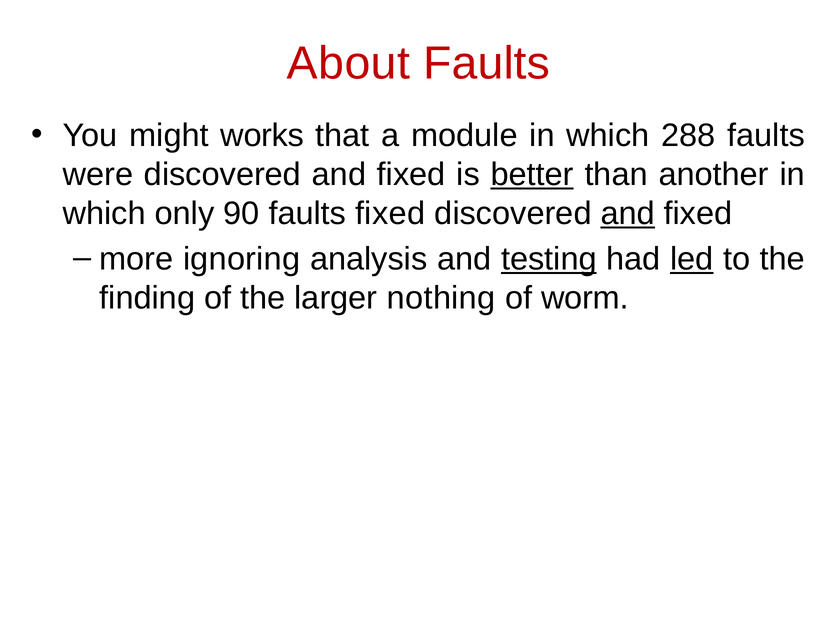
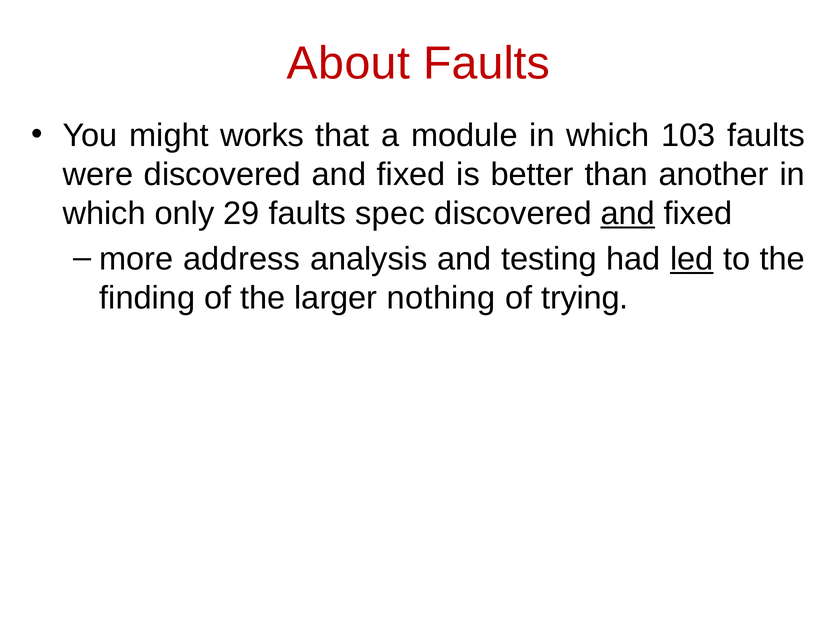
288: 288 -> 103
better underline: present -> none
90: 90 -> 29
faults fixed: fixed -> spec
ignoring: ignoring -> address
testing underline: present -> none
worm: worm -> trying
